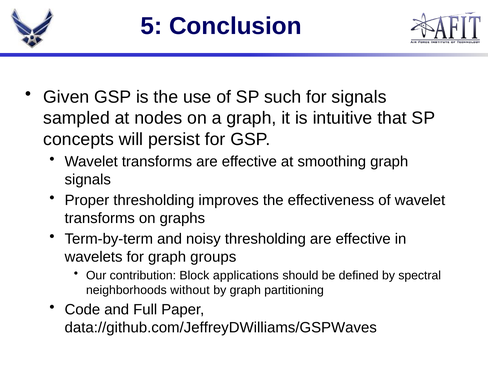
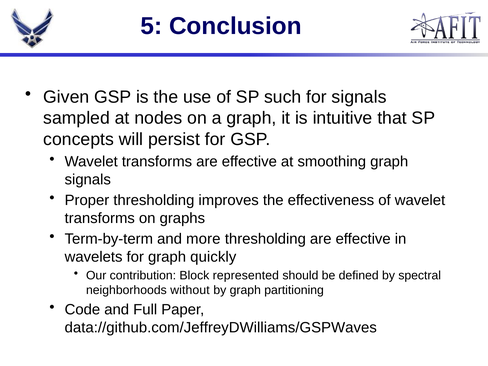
noisy: noisy -> more
groups: groups -> quickly
applications: applications -> represented
